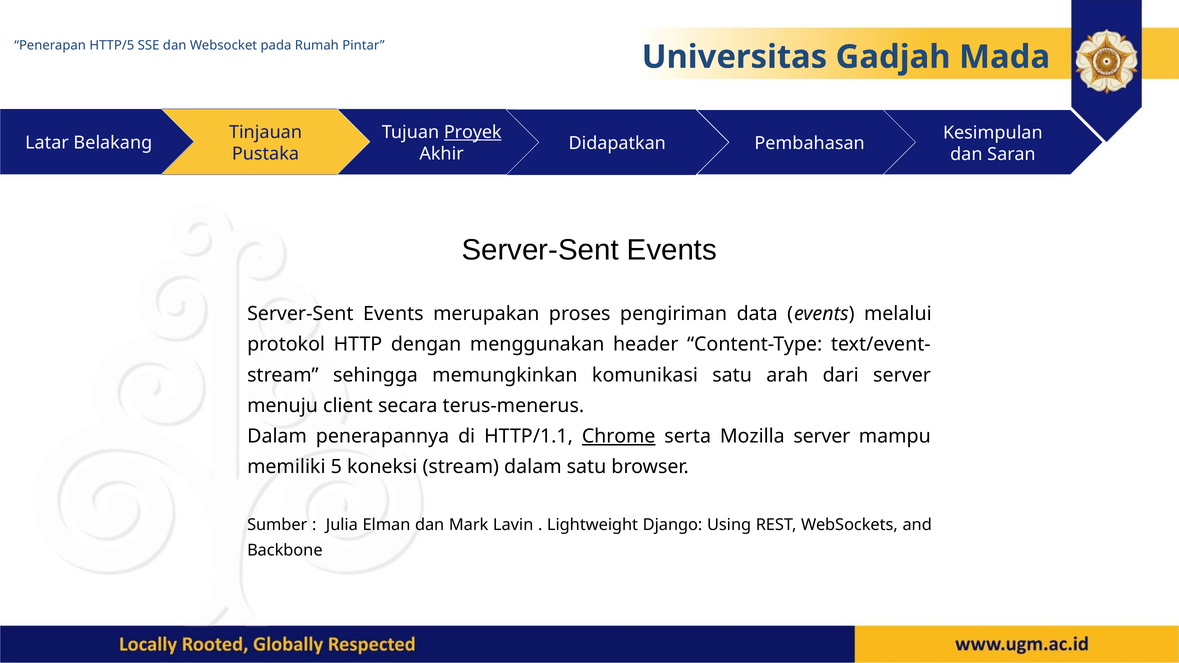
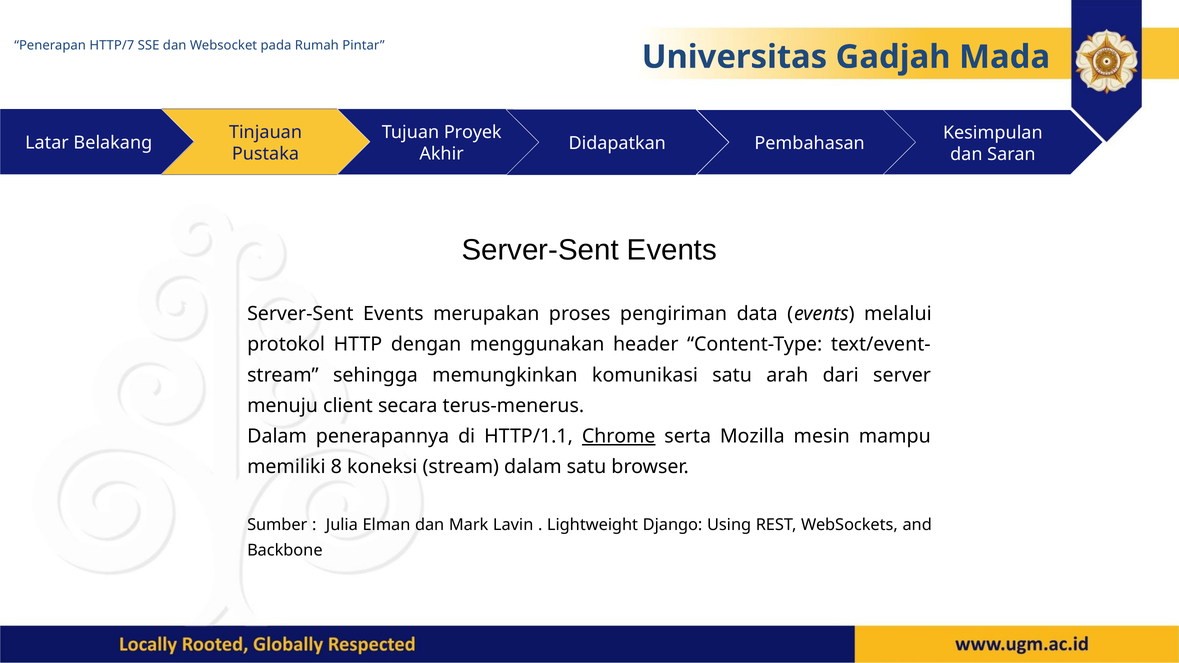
HTTP/5: HTTP/5 -> HTTP/7
Proyek underline: present -> none
Mozilla server: server -> mesin
5: 5 -> 8
